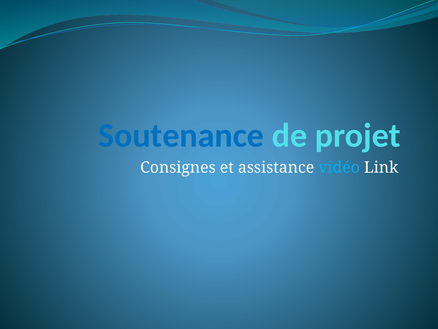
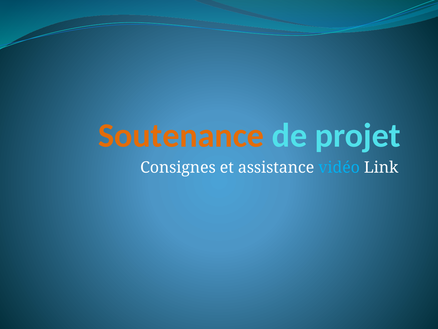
Soutenance colour: blue -> orange
